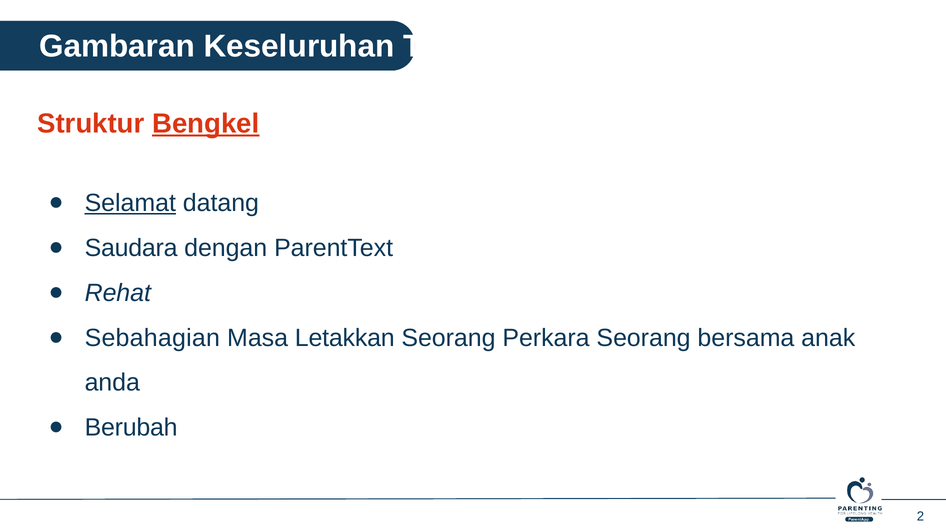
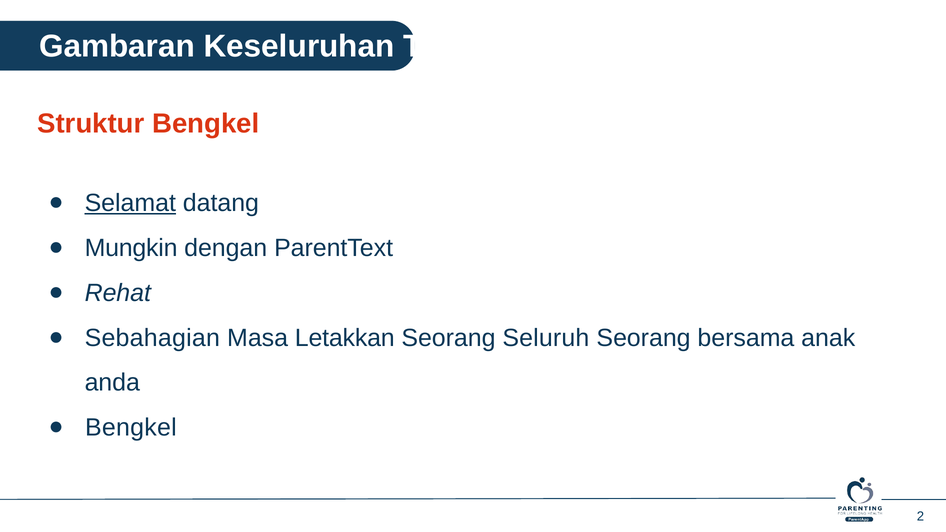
Bengkel at (206, 124) underline: present -> none
Saudara: Saudara -> Mungkin
Perkara: Perkara -> Seluruh
Berubah at (131, 428): Berubah -> Bengkel
